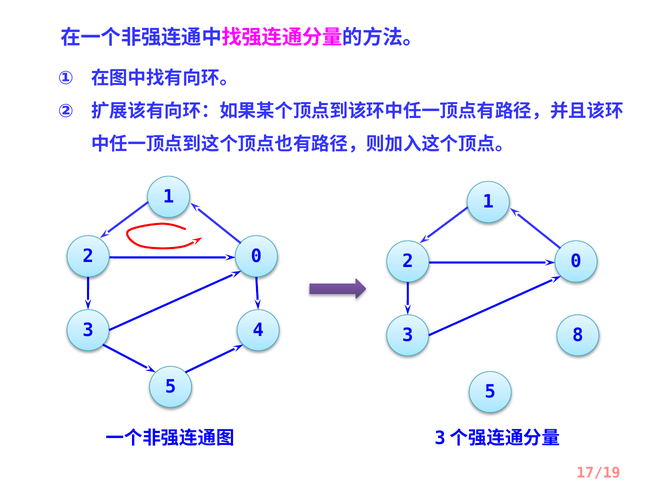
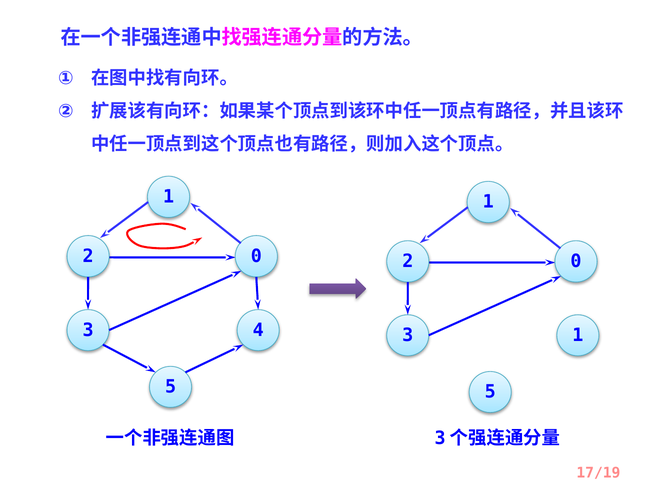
3 8: 8 -> 1
